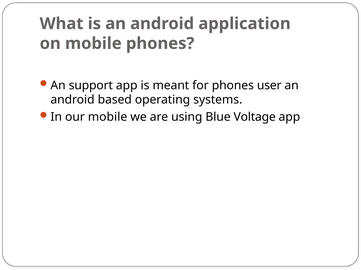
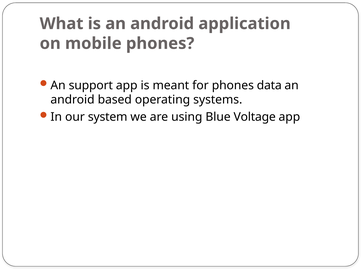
user: user -> data
our mobile: mobile -> system
